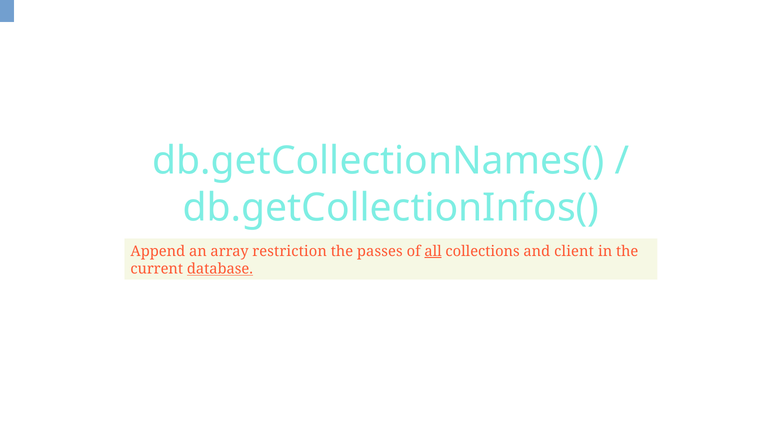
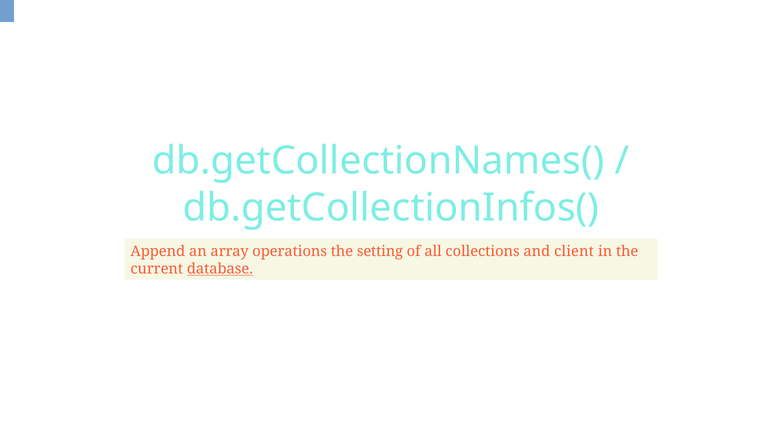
restriction: restriction -> operations
passes: passes -> setting
all underline: present -> none
